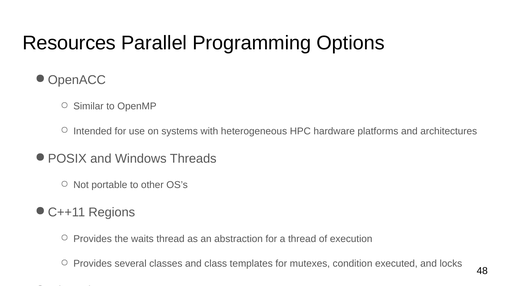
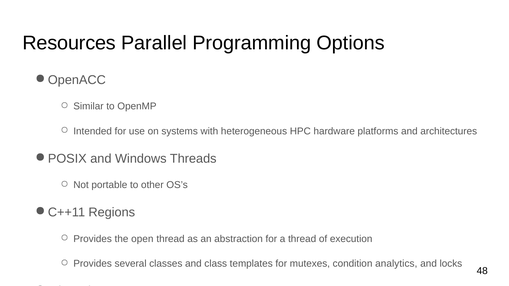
waits: waits -> open
executed: executed -> analytics
